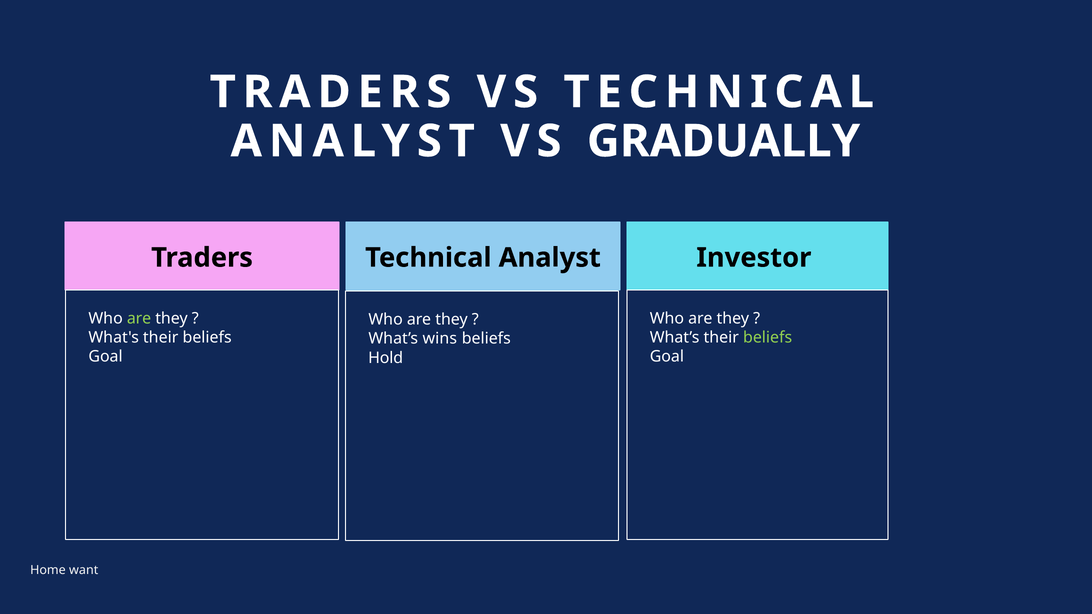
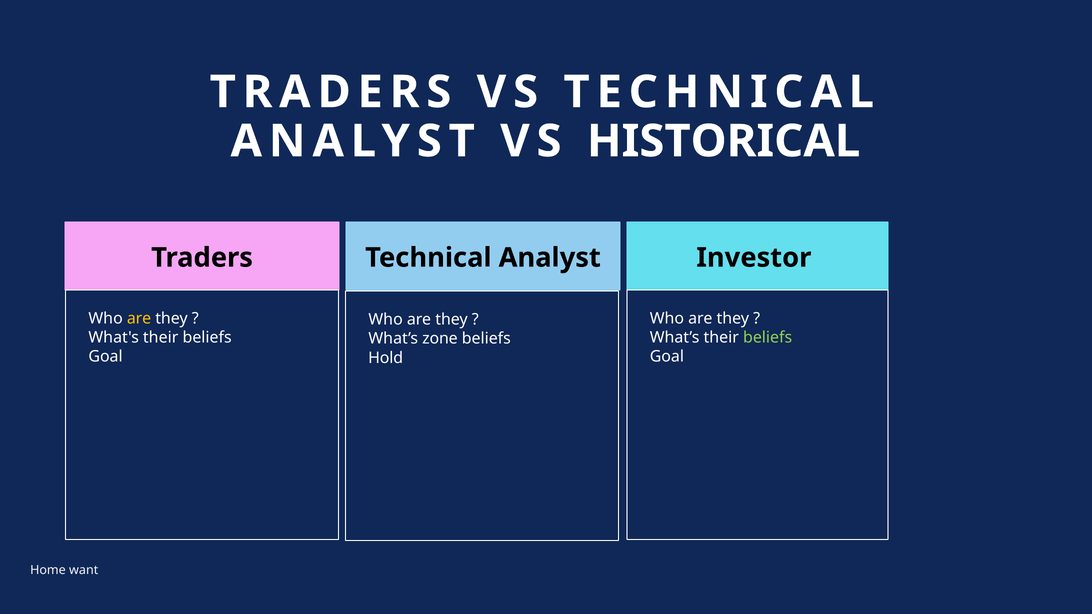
GRADUALLY: GRADUALLY -> HISTORICAL
are at (139, 319) colour: light green -> yellow
wins: wins -> zone
